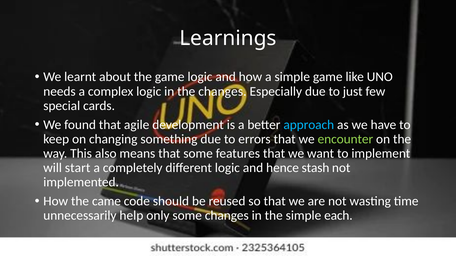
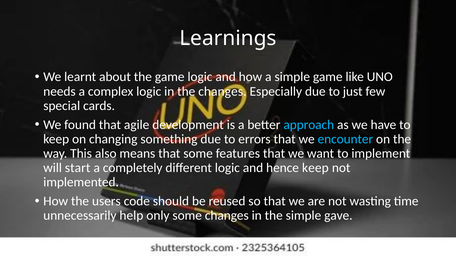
encounter colour: light green -> light blue
hence stash: stash -> keep
came: came -> users
each: each -> gave
